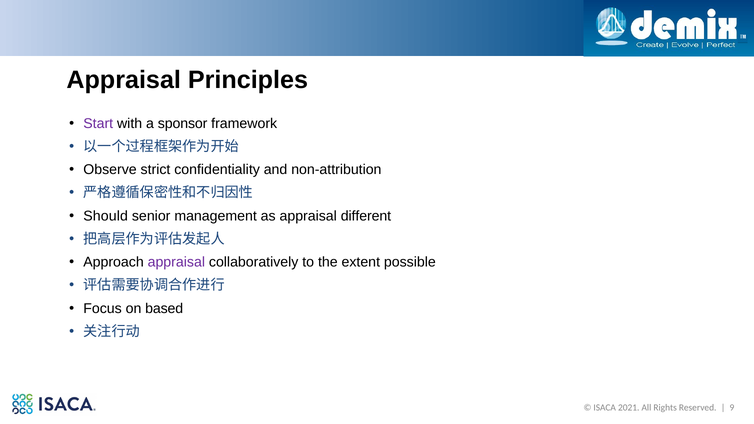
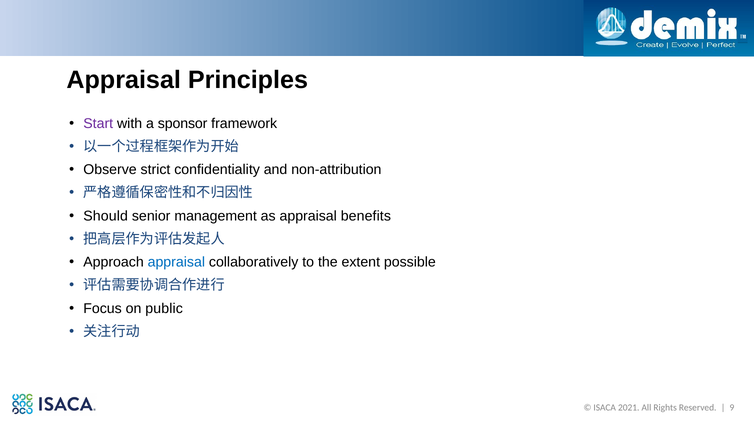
different: different -> benefits
appraisal at (176, 262) colour: purple -> blue
based: based -> public
